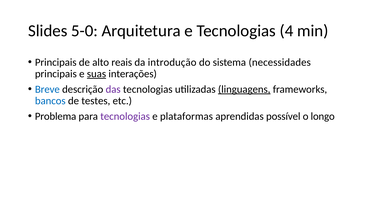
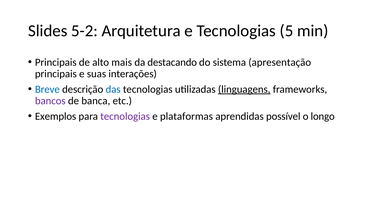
5-0: 5-0 -> 5-2
4: 4 -> 5
reais: reais -> mais
introdução: introdução -> destacando
necessidades: necessidades -> apresentação
suas underline: present -> none
das colour: purple -> blue
bancos colour: blue -> purple
testes: testes -> banca
Problema: Problema -> Exemplos
